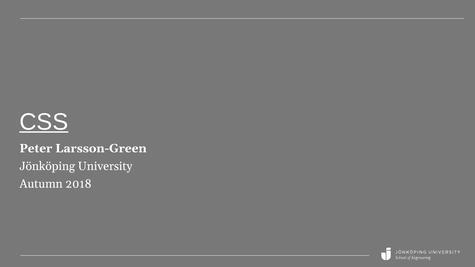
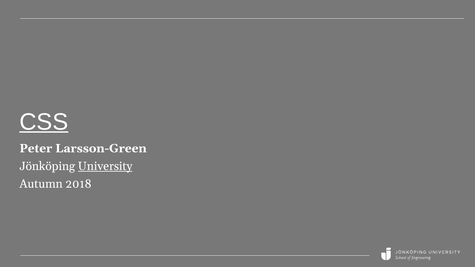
University underline: none -> present
